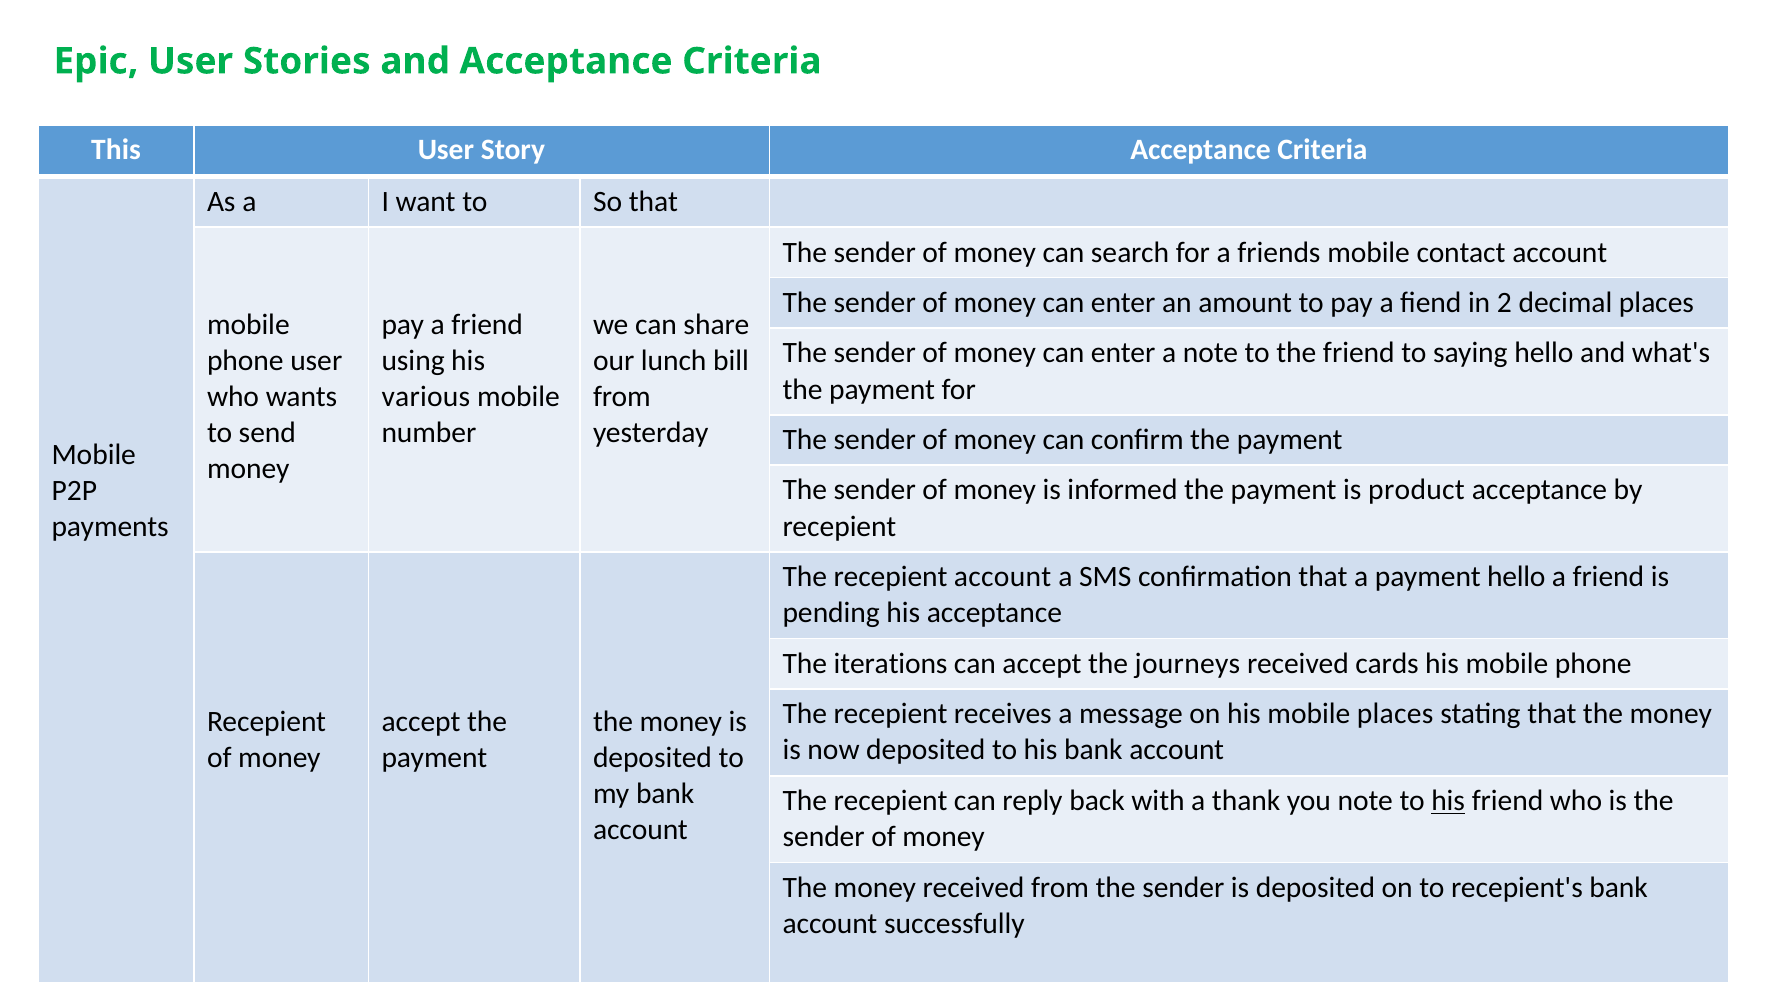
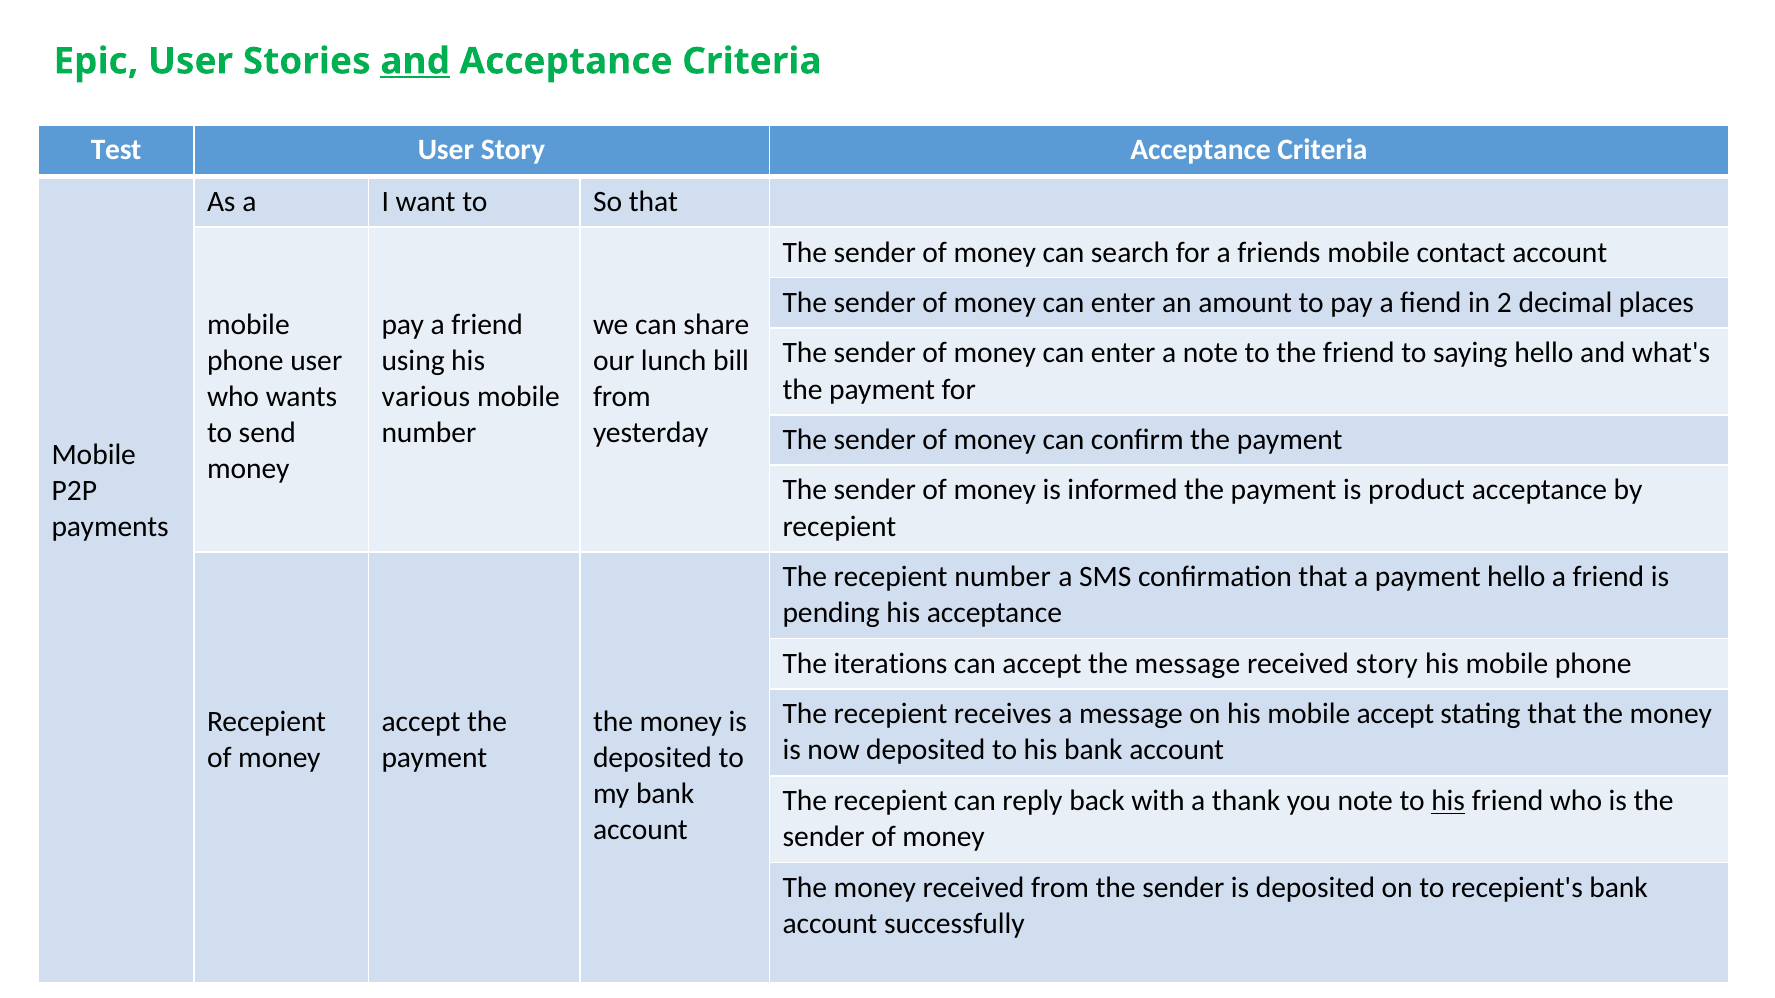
and at (415, 61) underline: none -> present
This: This -> Test
recepient account: account -> number
the journeys: journeys -> message
received cards: cards -> story
mobile places: places -> accept
